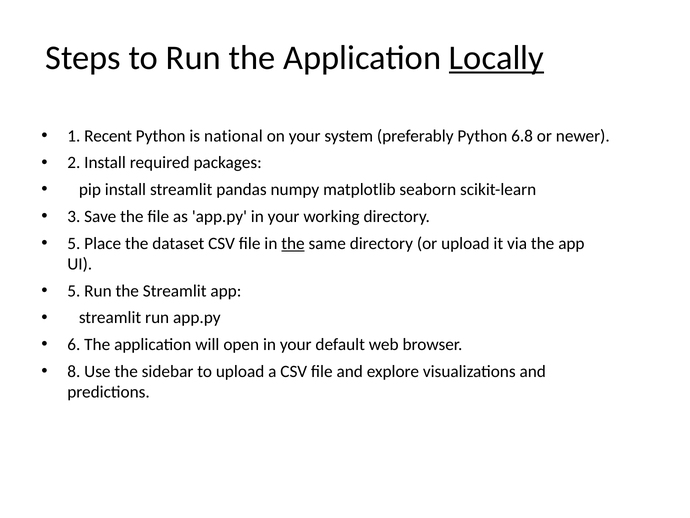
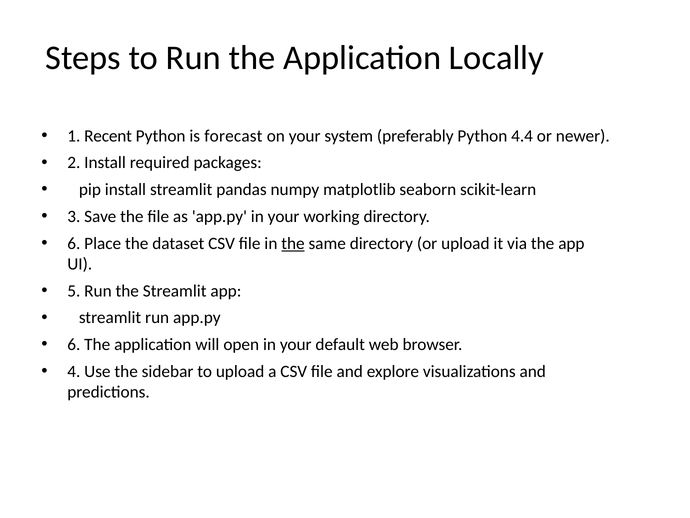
Locally underline: present -> none
national: national -> forecast
6.8: 6.8 -> 4.4
5 at (74, 243): 5 -> 6
8: 8 -> 4
